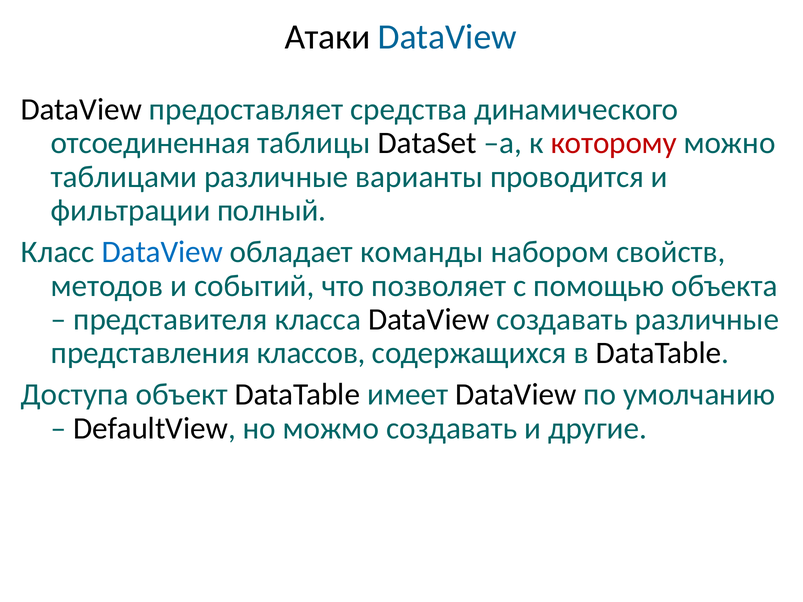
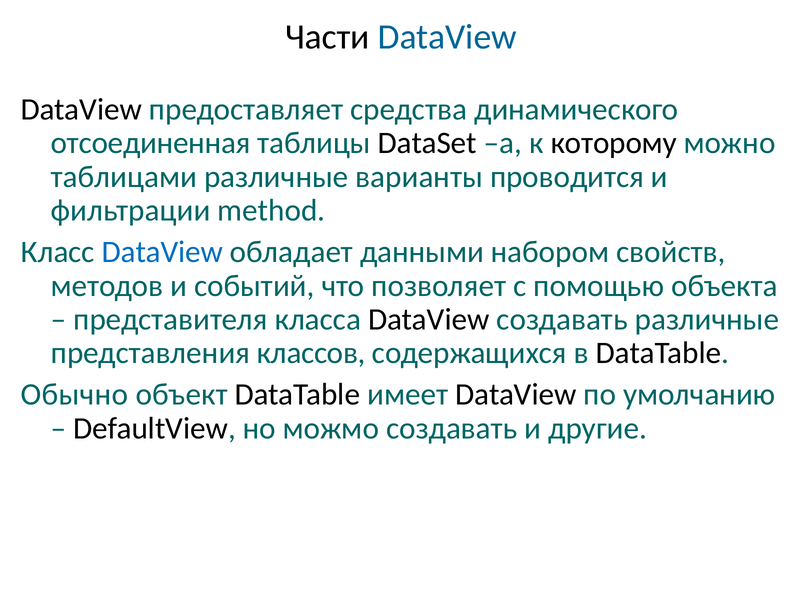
Атаки: Атаки -> Части
которому colour: red -> black
полный: полный -> method
команды: команды -> данными
Доступа: Доступа -> Обычно
